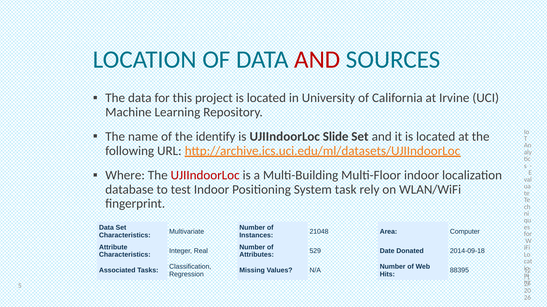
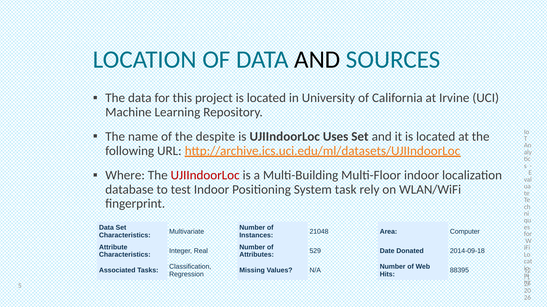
AND at (317, 60) colour: red -> black
identify: identify -> despite
Slide: Slide -> Uses
